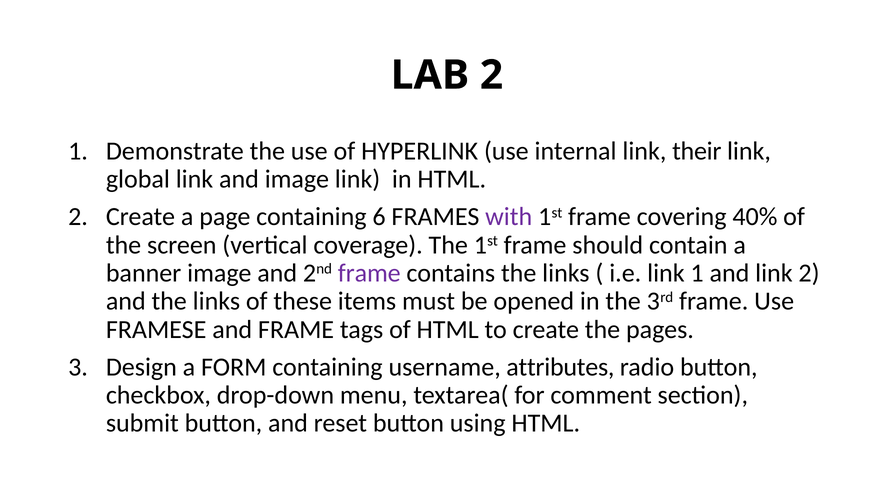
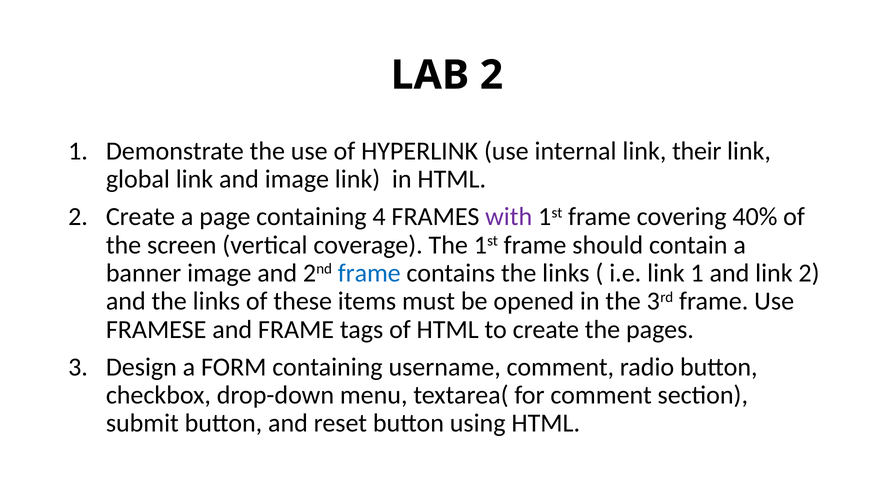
6: 6 -> 4
frame at (369, 273) colour: purple -> blue
username attributes: attributes -> comment
